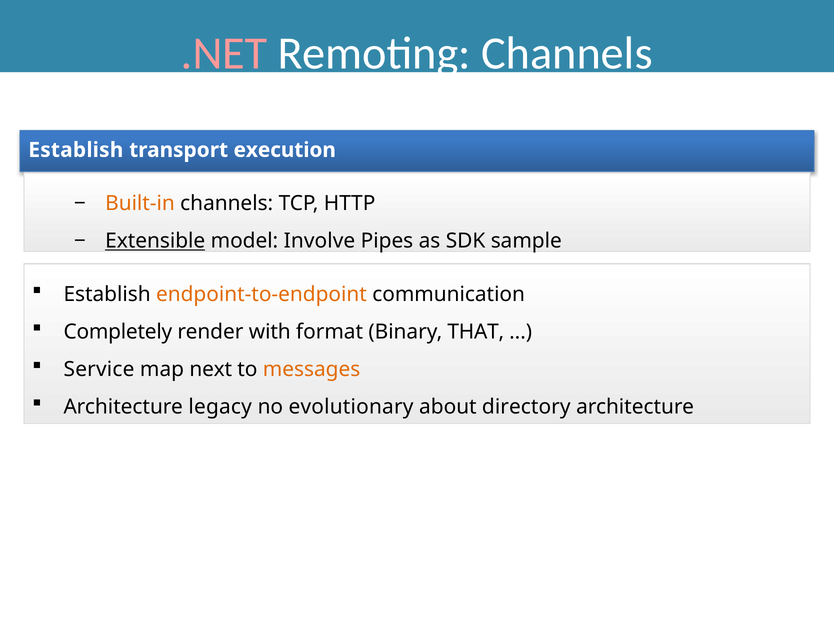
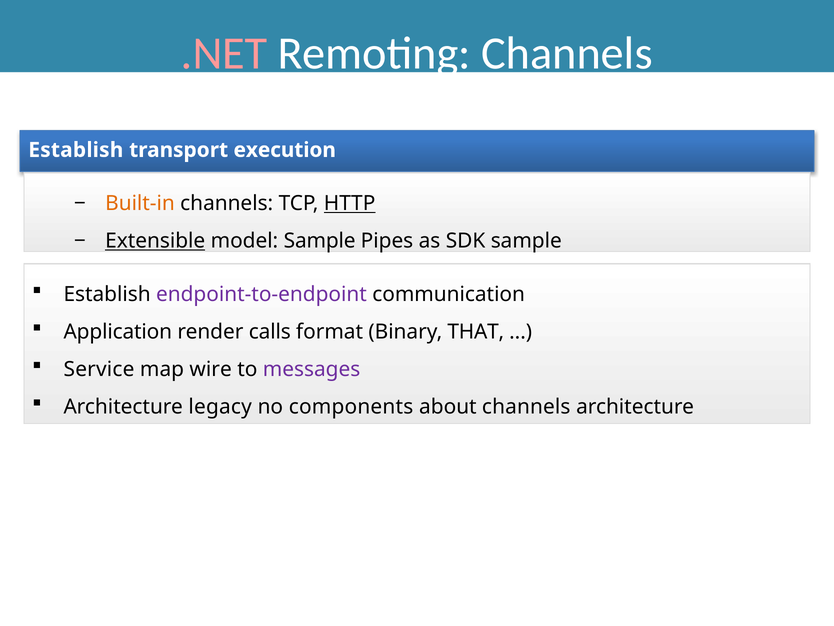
HTTP underline: none -> present
model Involve: Involve -> Sample
endpoint-to-endpoint colour: orange -> purple
Completely: Completely -> Application
with: with -> calls
next: next -> wire
messages colour: orange -> purple
evolutionary: evolutionary -> components
about directory: directory -> channels
